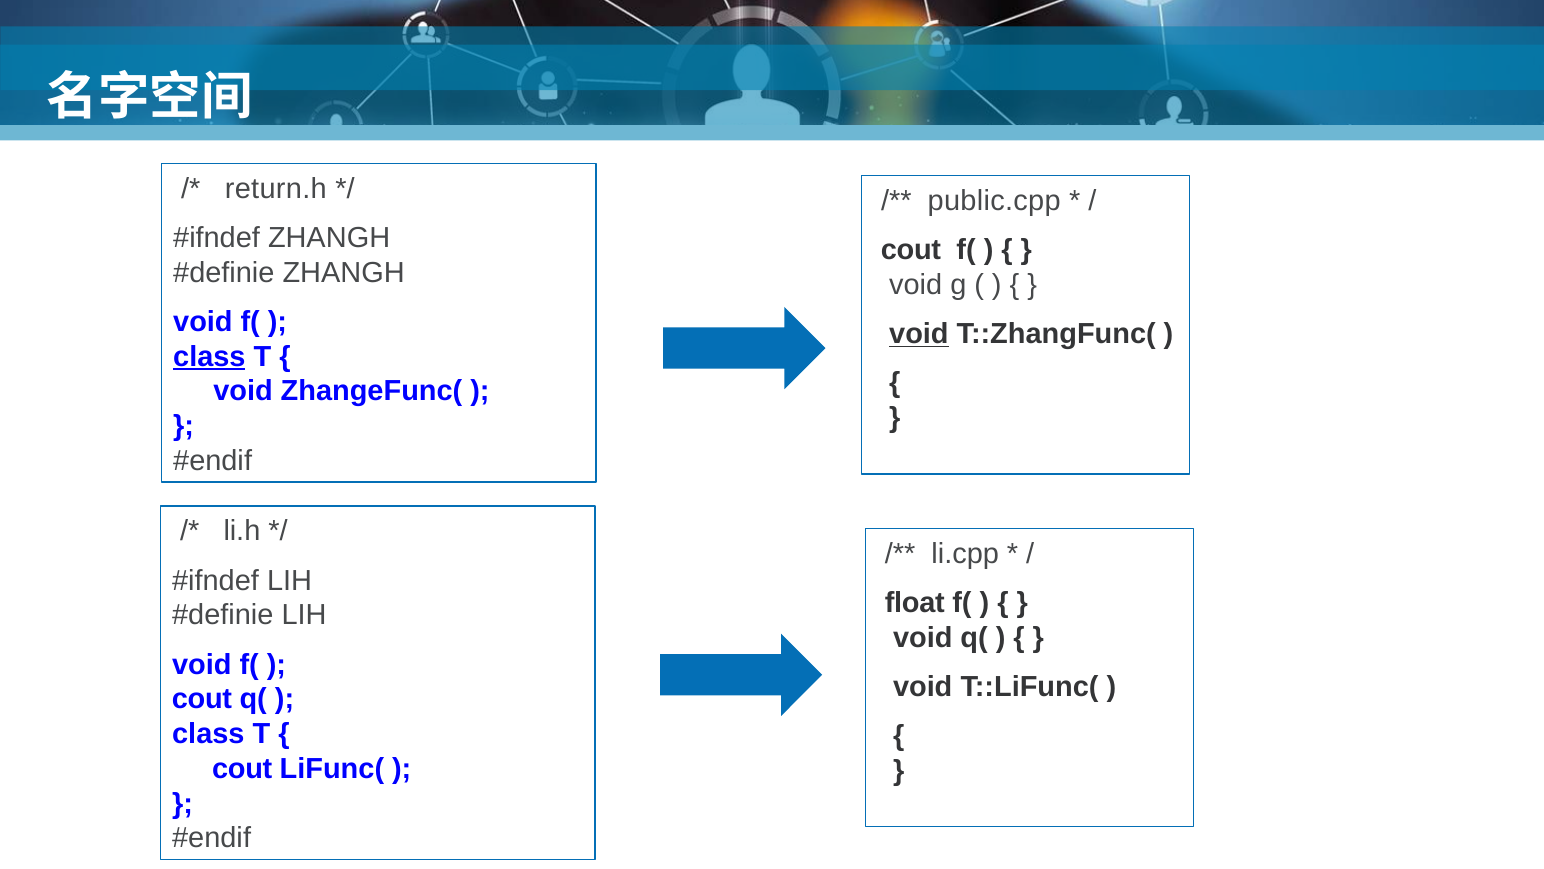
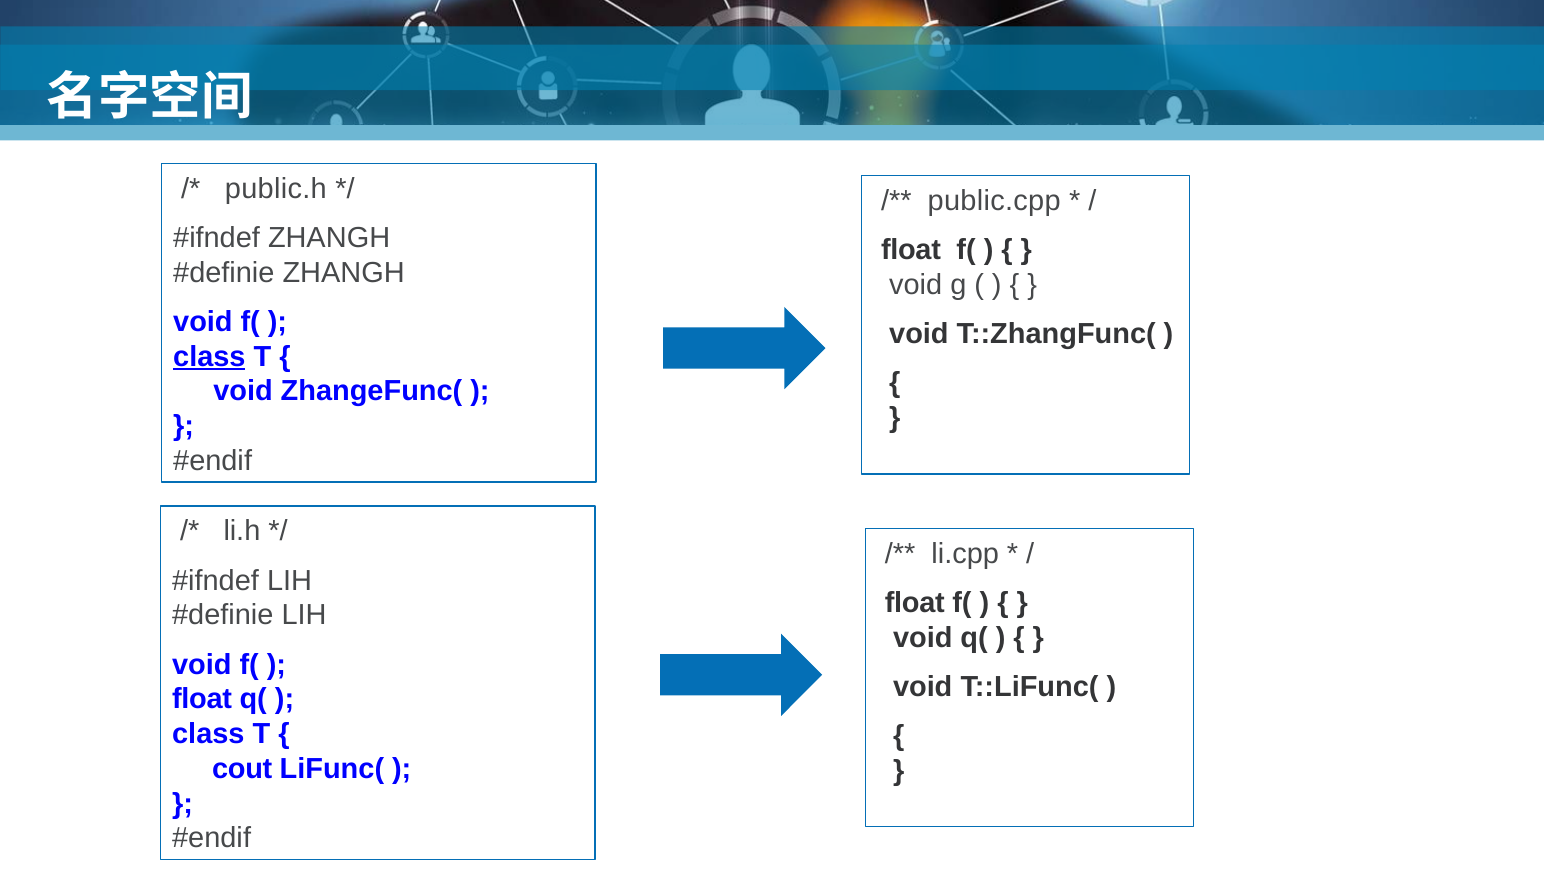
return.h: return.h -> public.h
cout at (911, 250): cout -> float
void at (919, 334) underline: present -> none
cout at (202, 699): cout -> float
